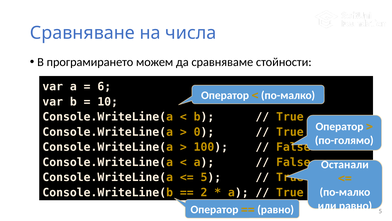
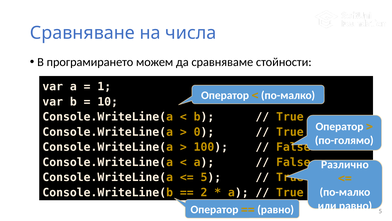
6: 6 -> 1
Останали: Останали -> Различно
